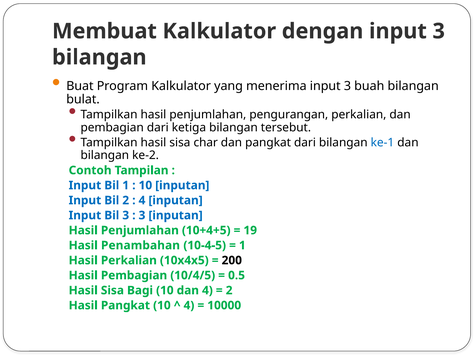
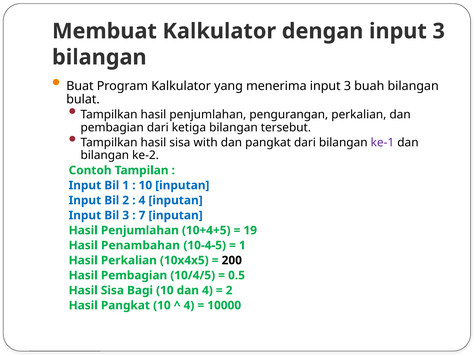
char: char -> with
ke-1 colour: blue -> purple
3 at (142, 215): 3 -> 7
